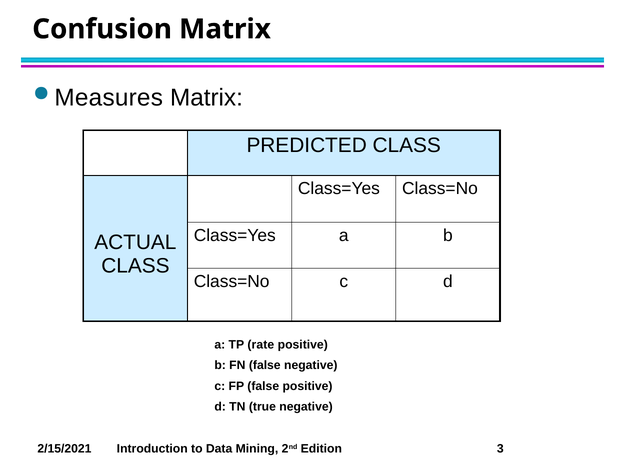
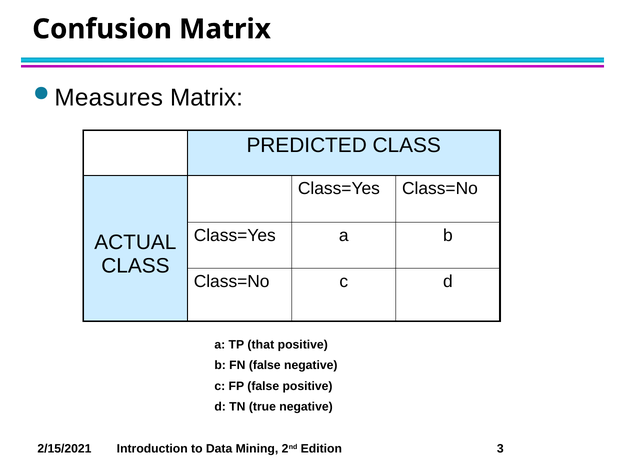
rate: rate -> that
